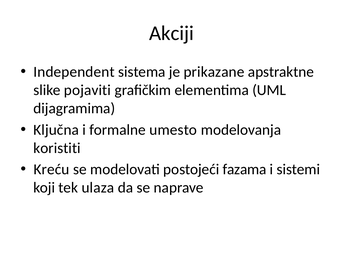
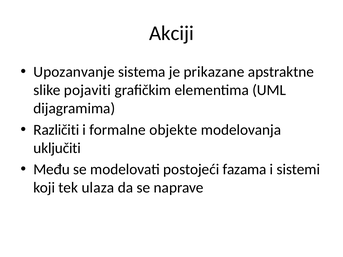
Independent: Independent -> Upozanvanje
Ključna: Ključna -> Različiti
umesto: umesto -> objekte
koristiti: koristiti -> uključiti
Kreću: Kreću -> Među
